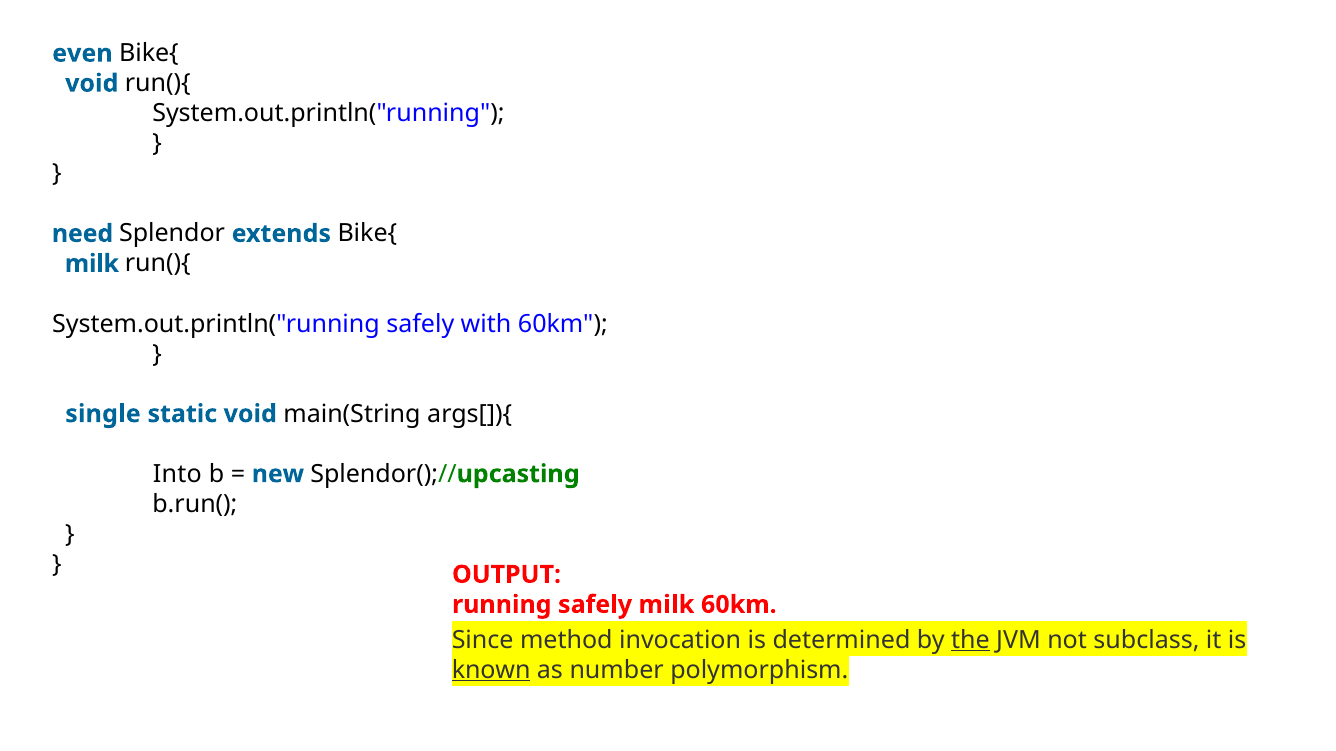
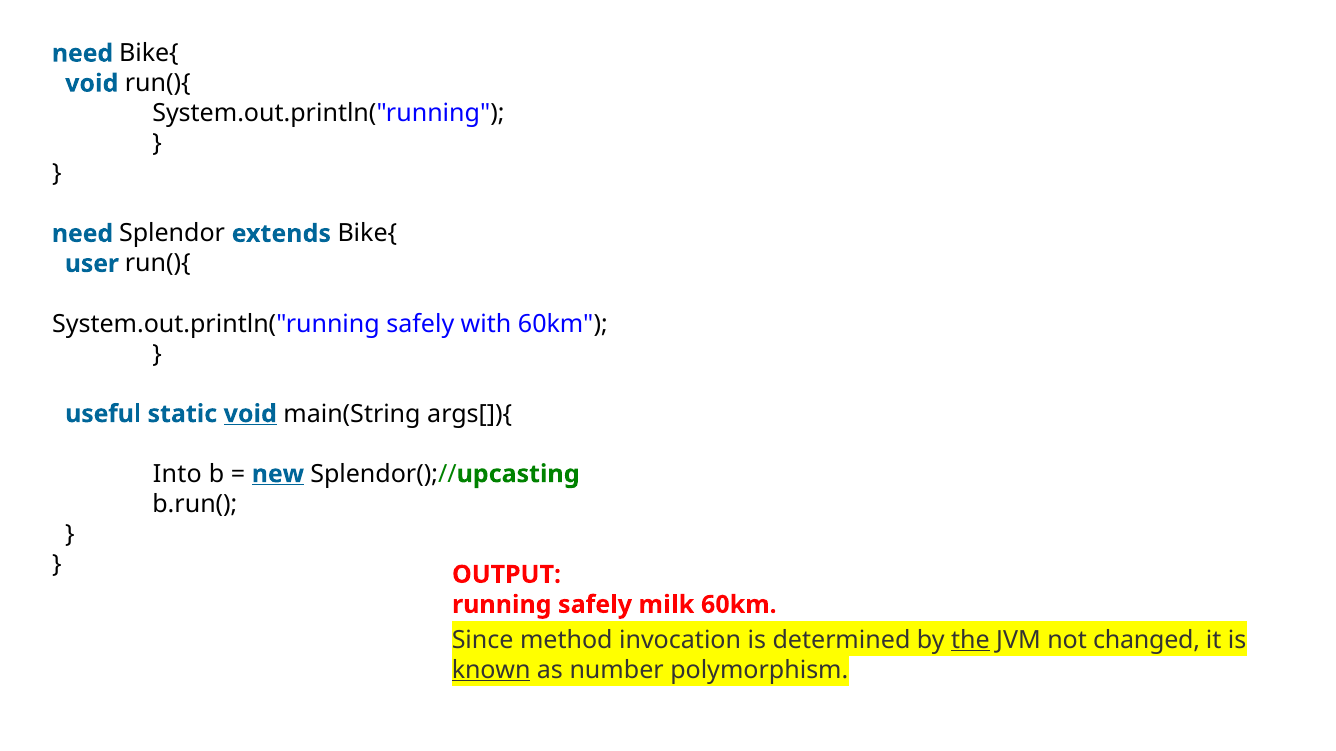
even at (82, 53): even -> need
milk at (92, 264): milk -> user
single: single -> useful
void at (250, 414) underline: none -> present
new underline: none -> present
subclass: subclass -> changed
